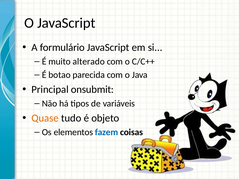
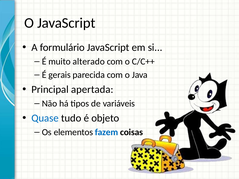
botao: botao -> gerais
onsubmit: onsubmit -> apertada
Quase colour: orange -> blue
